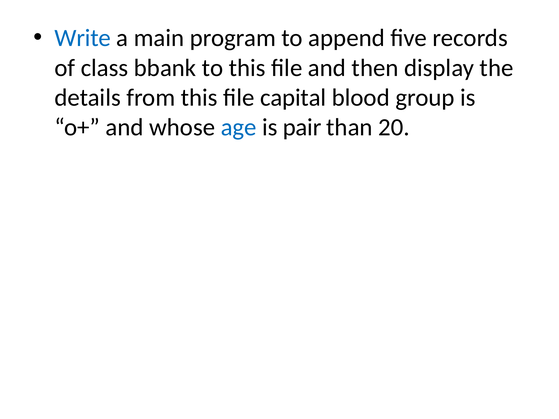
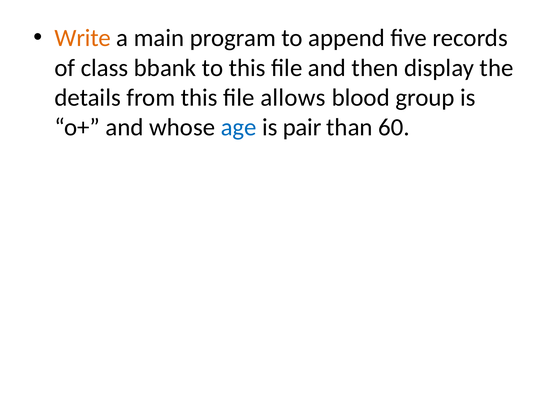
Write colour: blue -> orange
capital: capital -> allows
20: 20 -> 60
